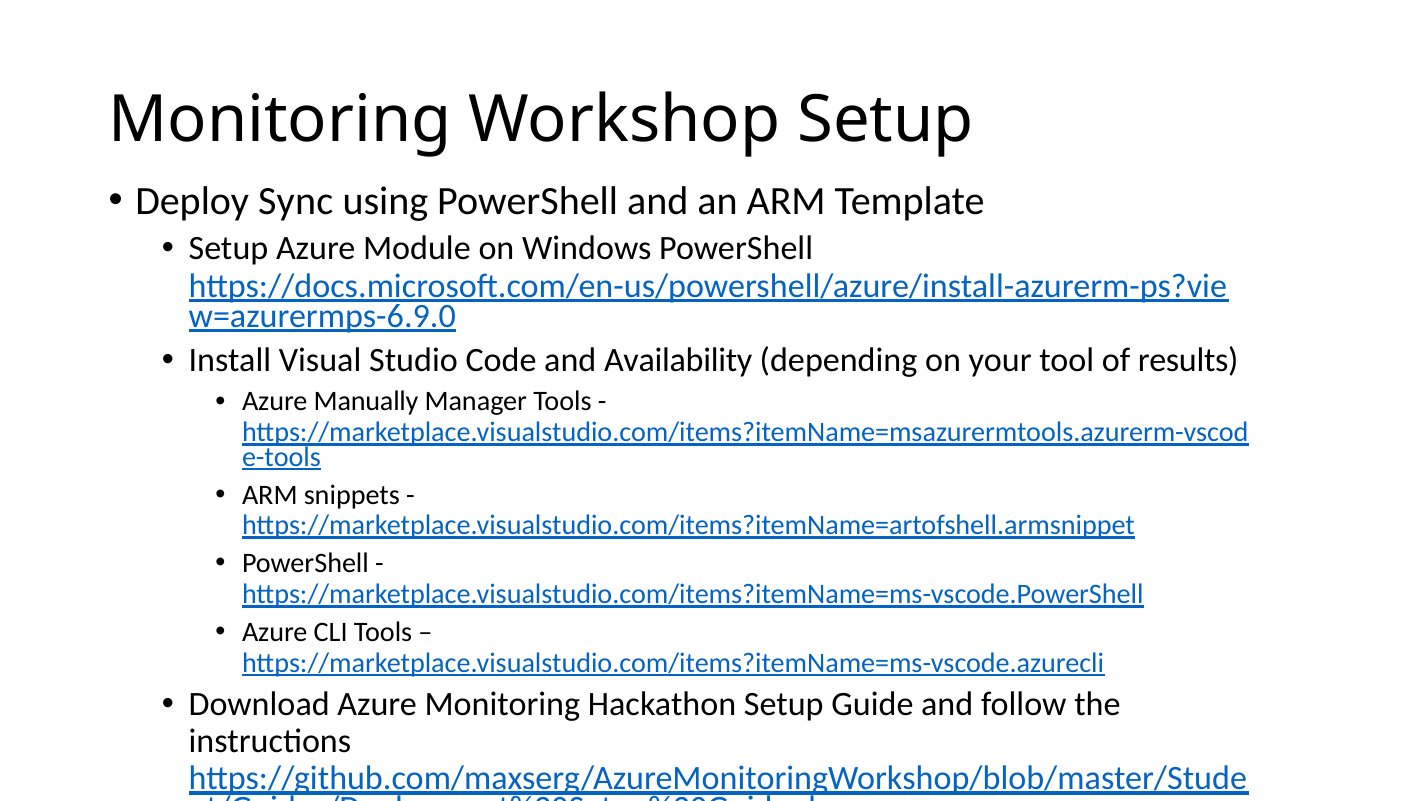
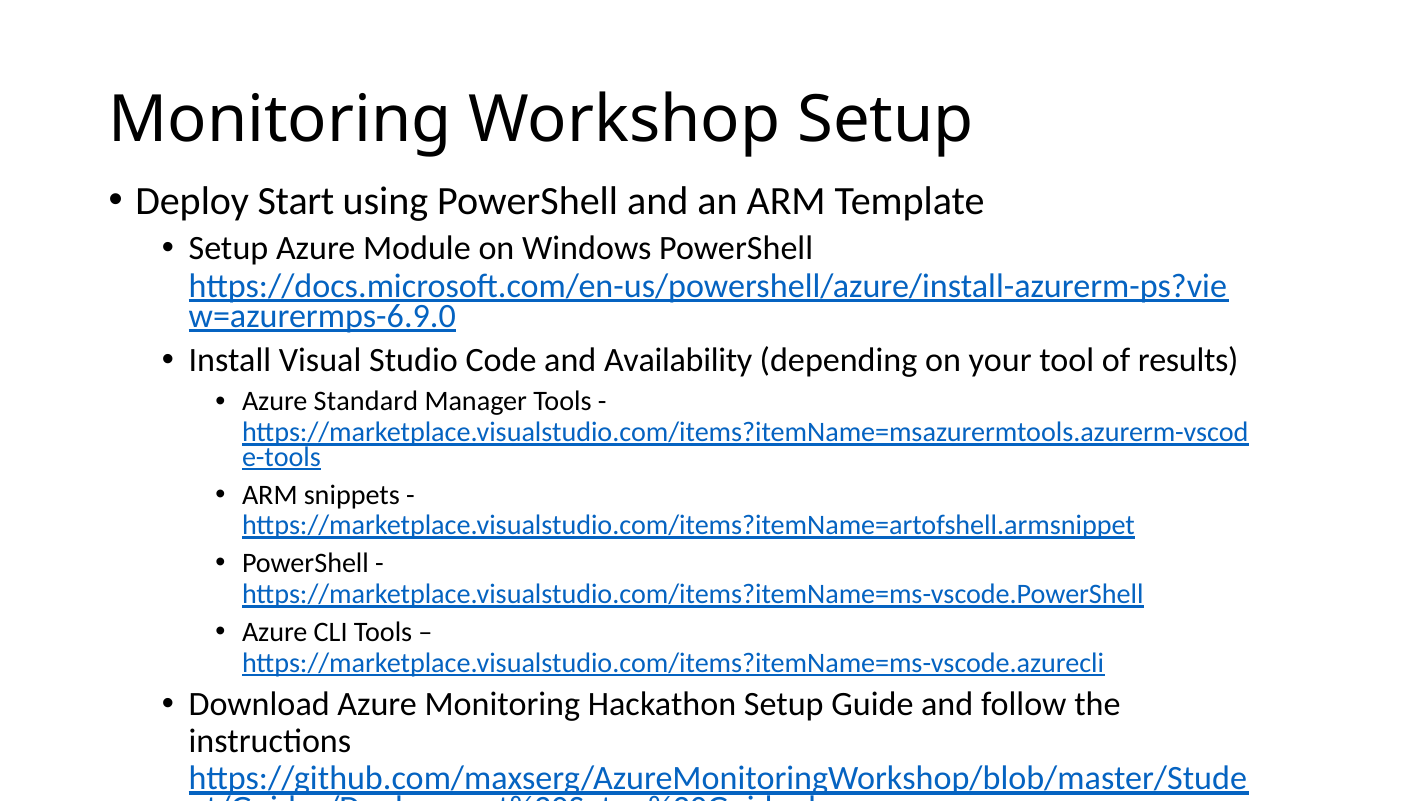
Sync: Sync -> Start
Manually: Manually -> Standard
